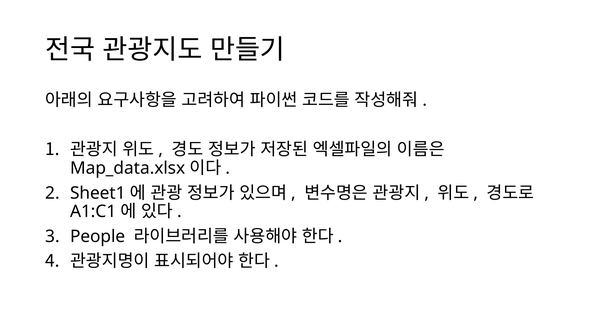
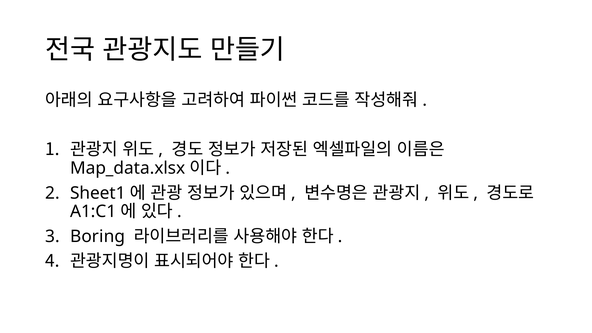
People: People -> Boring
